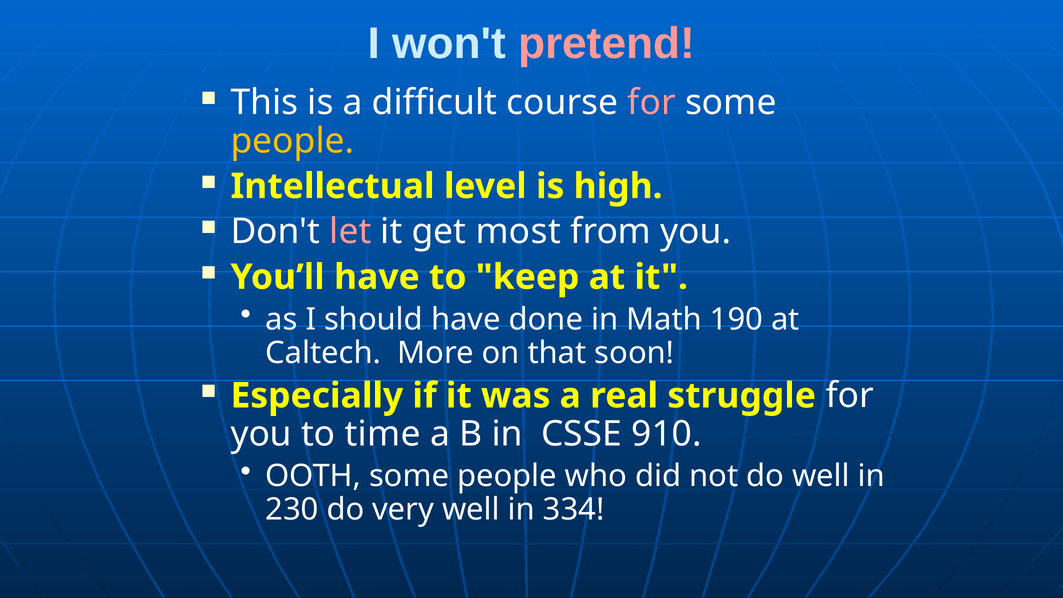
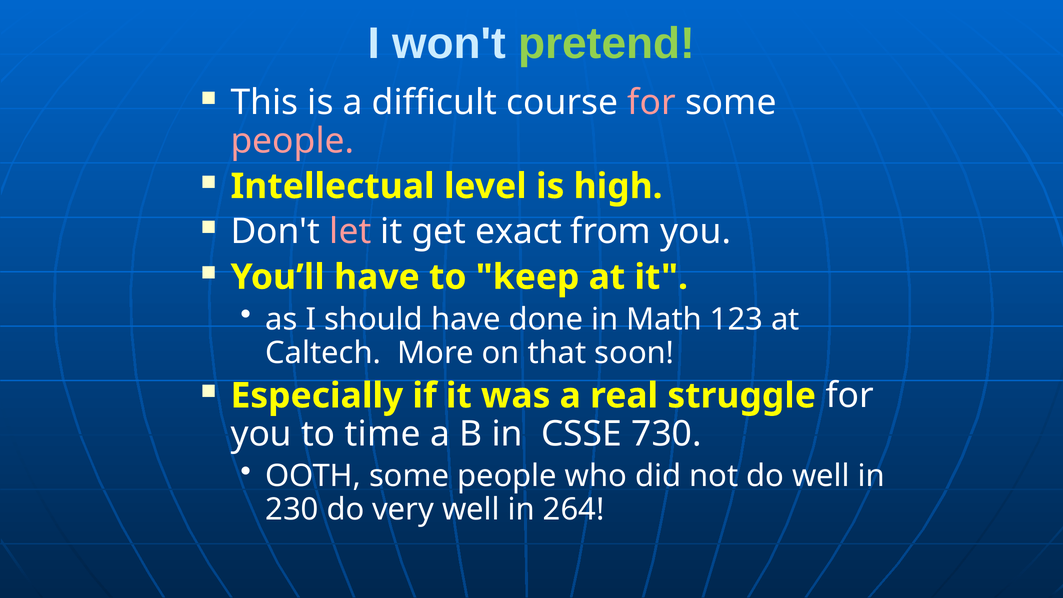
pretend colour: pink -> light green
people at (292, 141) colour: yellow -> pink
most: most -> exact
190: 190 -> 123
910: 910 -> 730
334: 334 -> 264
